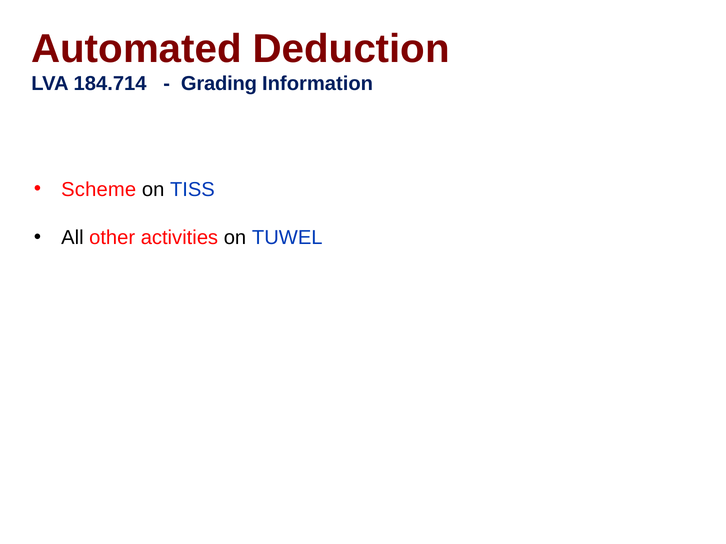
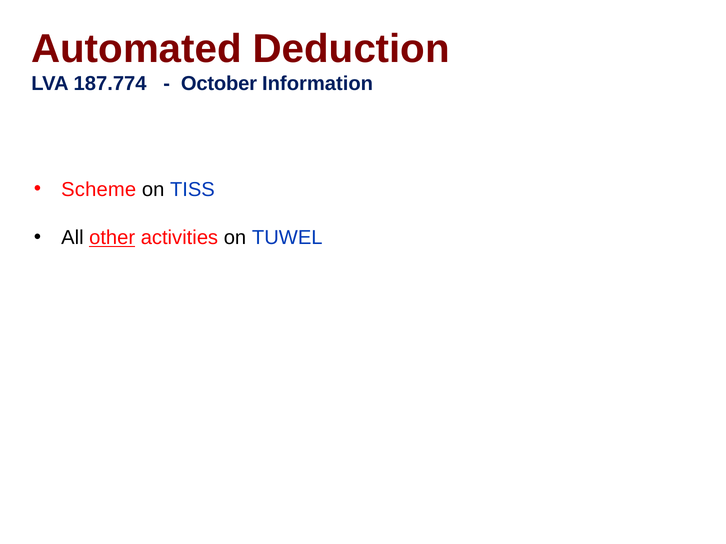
184.714: 184.714 -> 187.774
Grading: Grading -> October
other underline: none -> present
